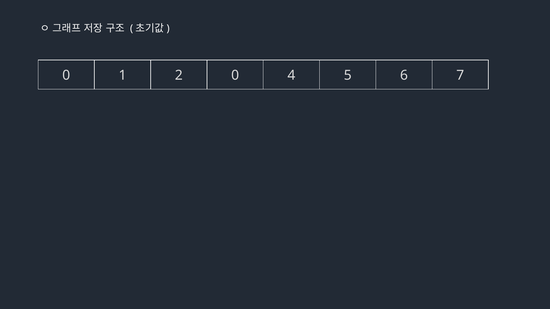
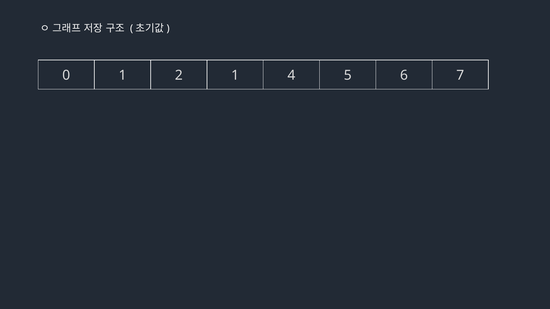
2 0: 0 -> 1
